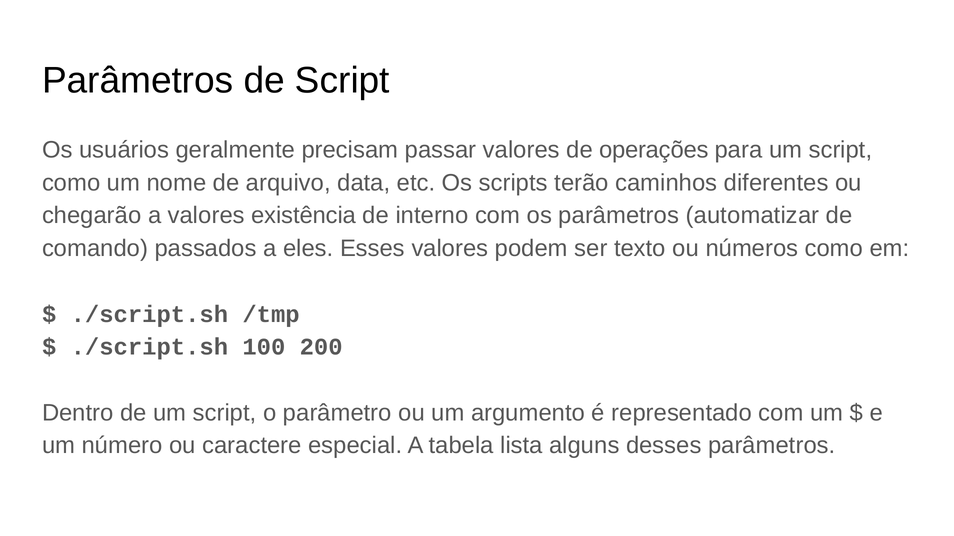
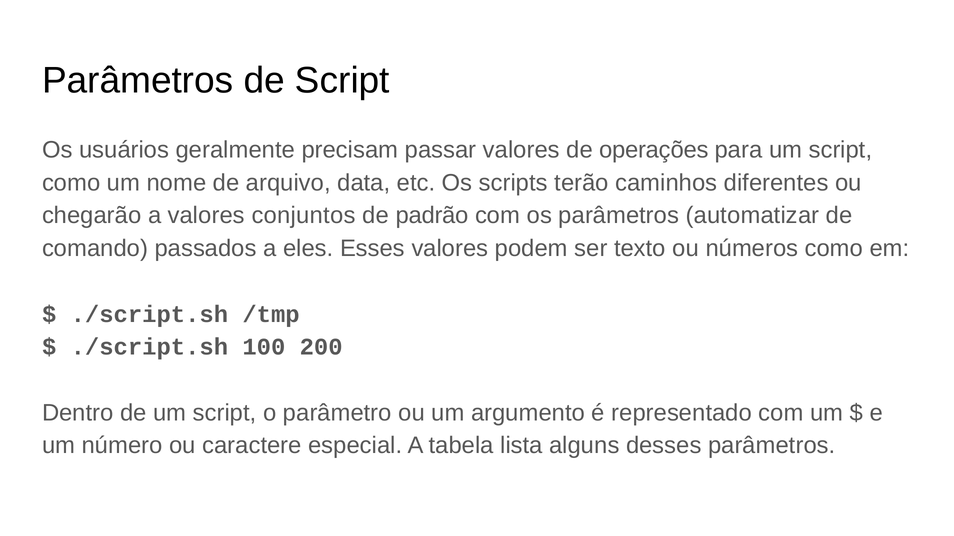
existência: existência -> conjuntos
interno: interno -> padrão
